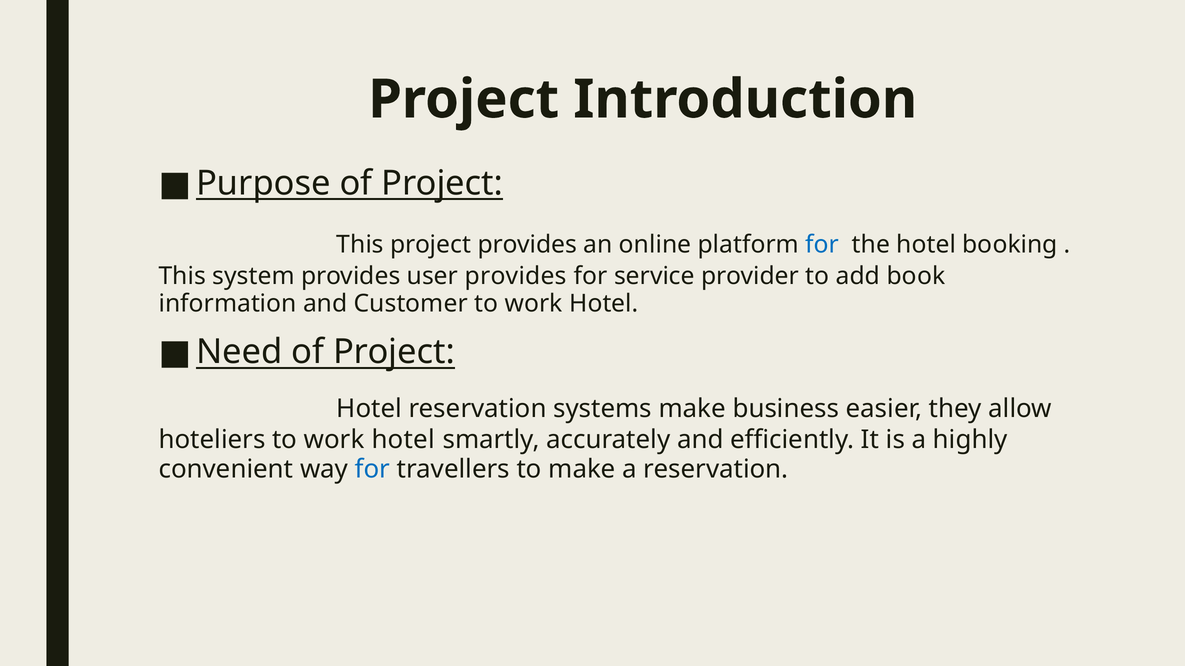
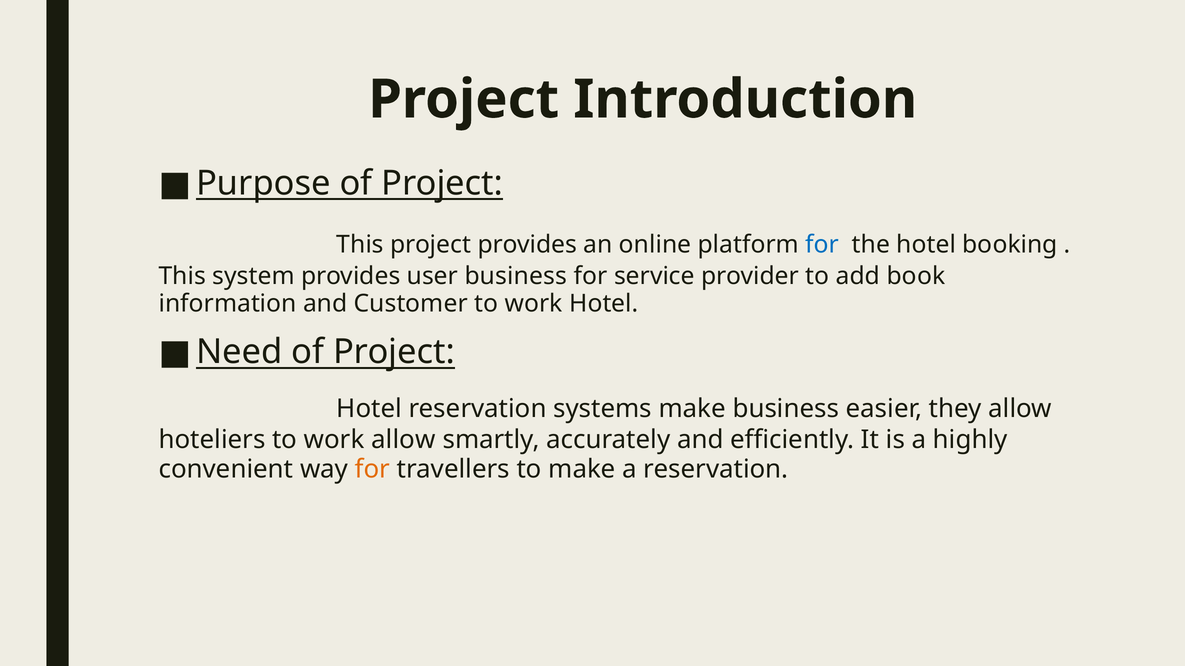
user provides: provides -> business
hoteliers to work hotel: hotel -> allow
for at (372, 469) colour: blue -> orange
